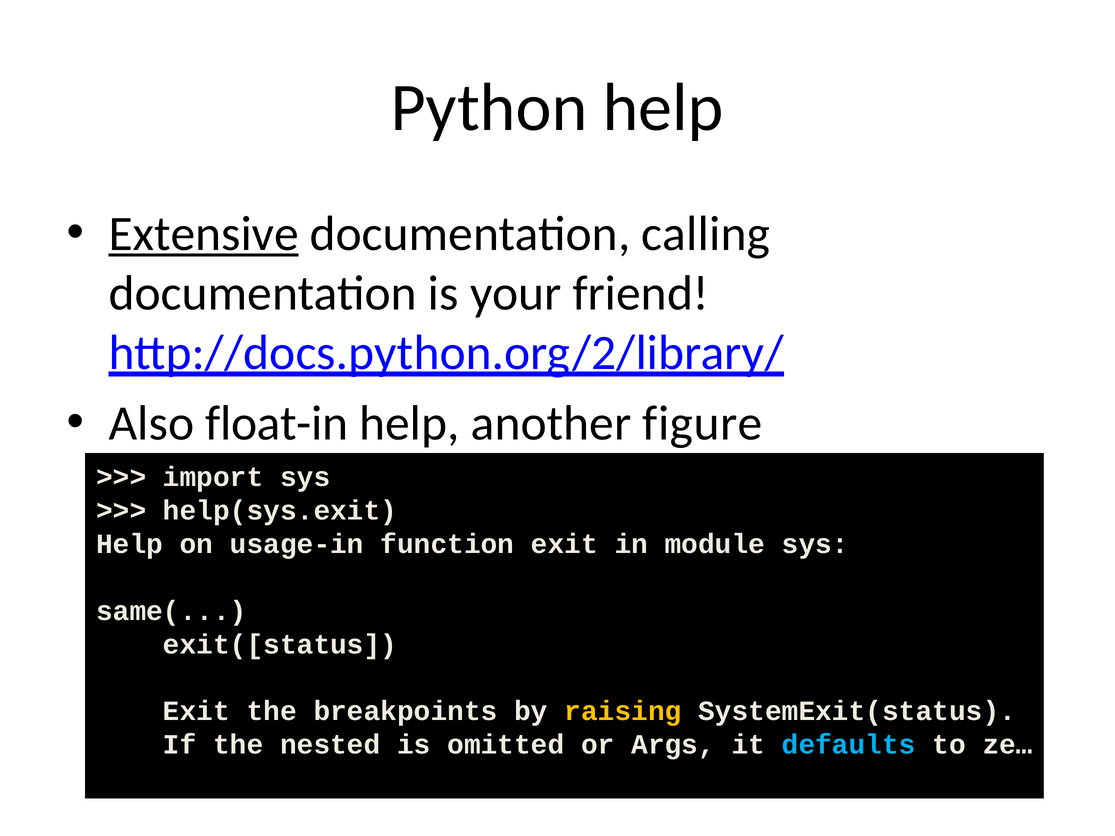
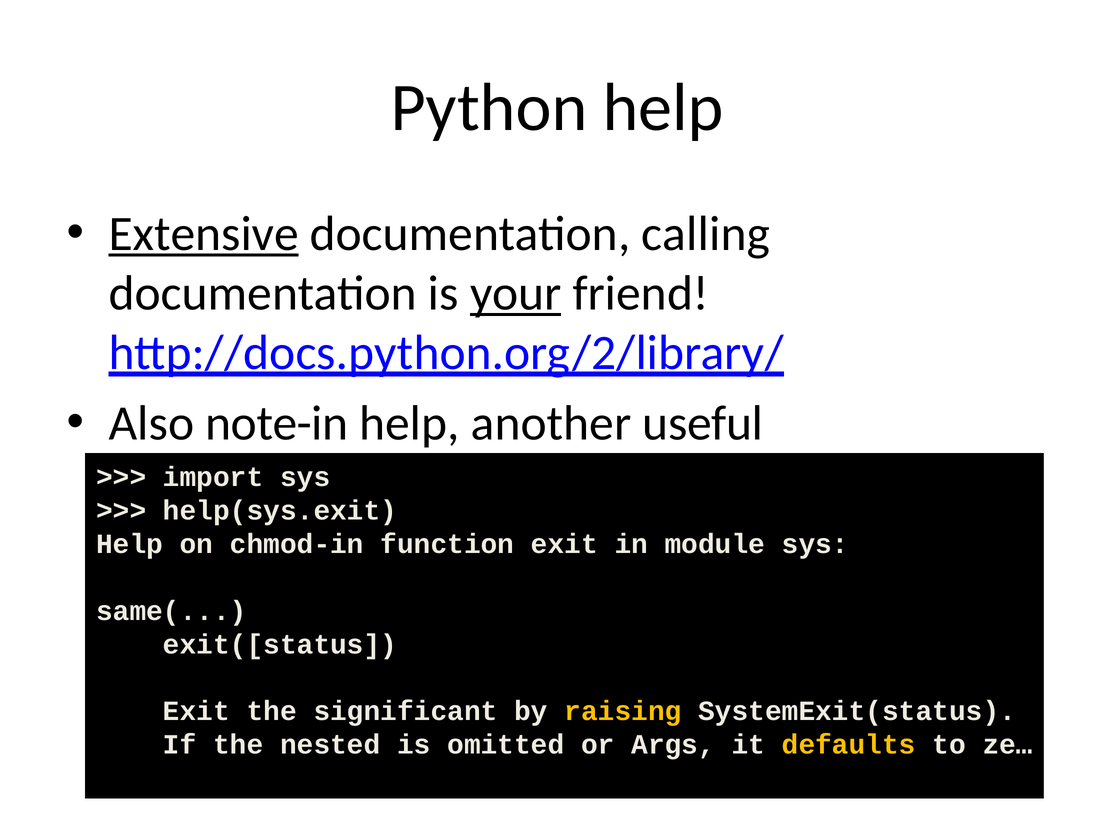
your underline: none -> present
float-in: float-in -> note-in
figure: figure -> useful
usage-in: usage-in -> chmod-in
breakpoints: breakpoints -> significant
defaults colour: light blue -> yellow
